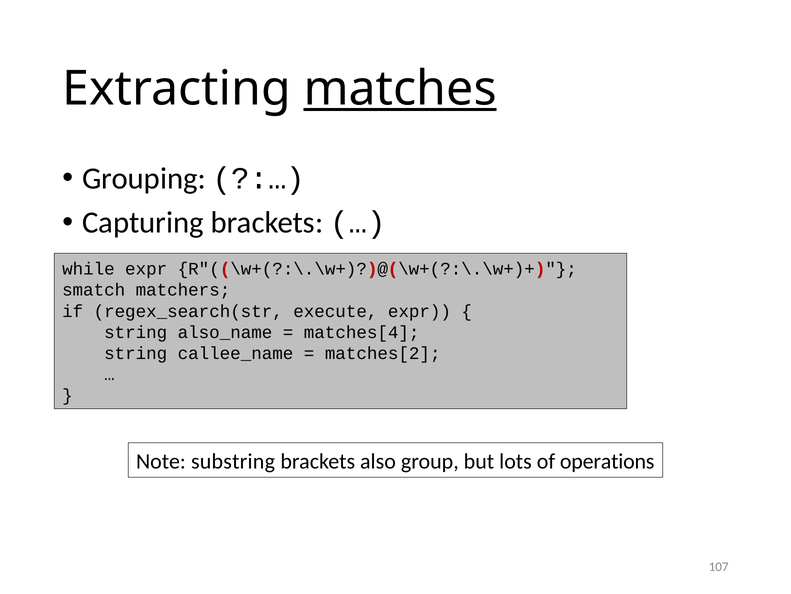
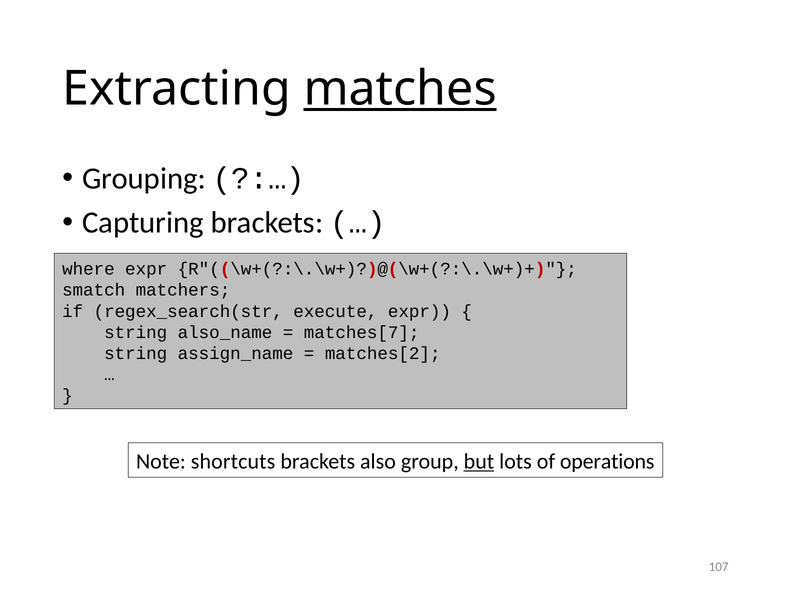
while: while -> where
matches[4: matches[4 -> matches[7
callee_name: callee_name -> assign_name
substring: substring -> shortcuts
but underline: none -> present
